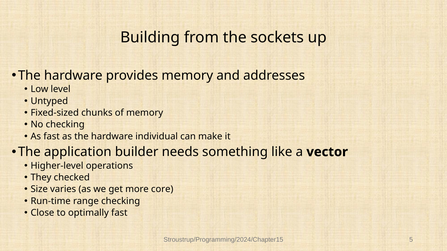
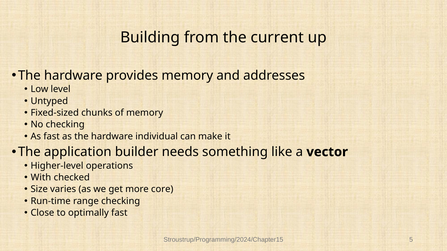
sockets: sockets -> current
They: They -> With
